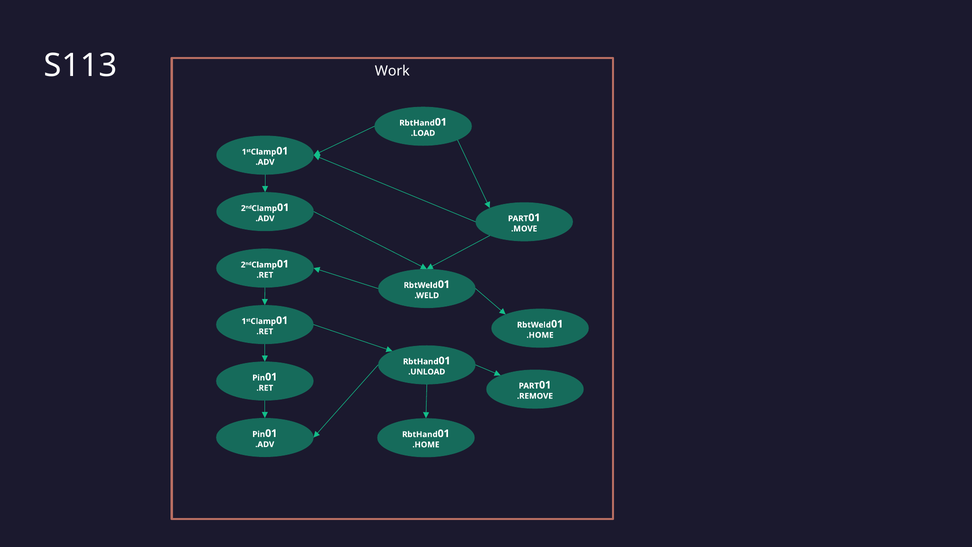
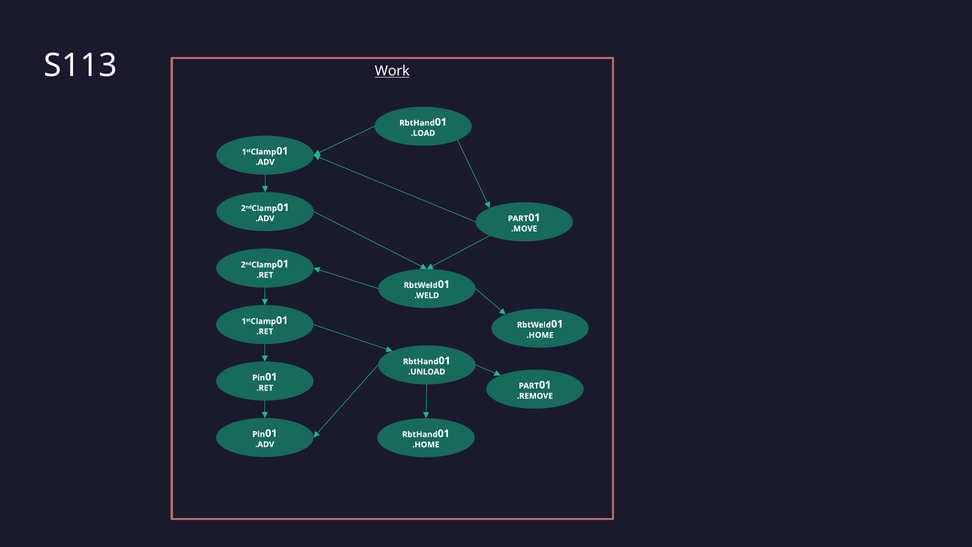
Work underline: none -> present
